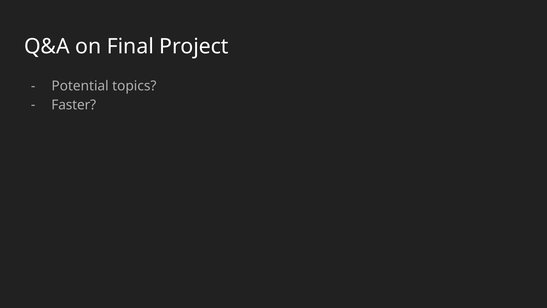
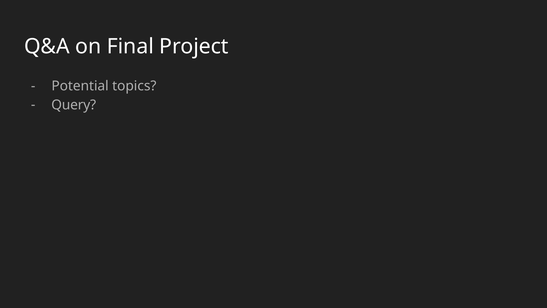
Faster: Faster -> Query
